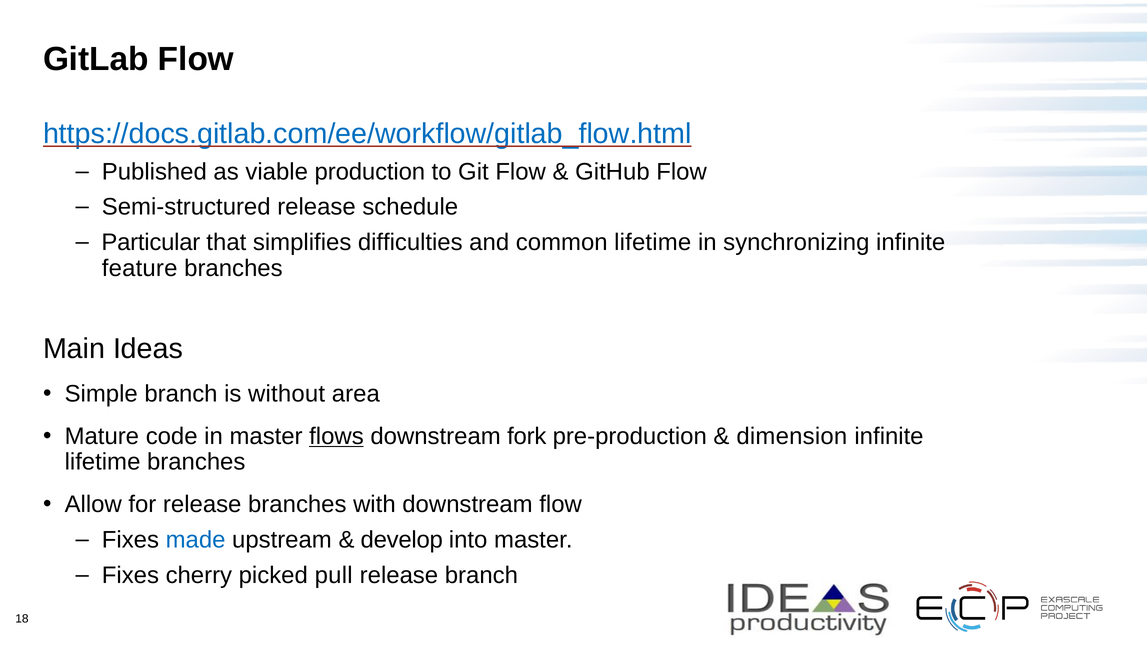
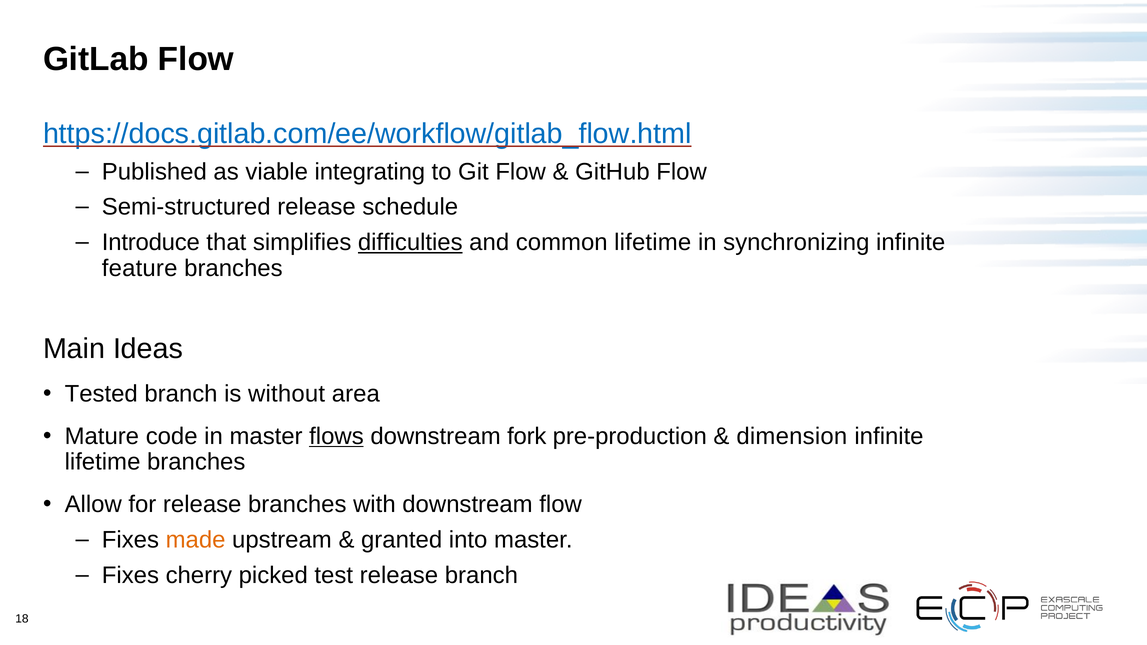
production: production -> integrating
Particular: Particular -> Introduce
difficulties underline: none -> present
Simple: Simple -> Tested
made colour: blue -> orange
develop: develop -> granted
pull: pull -> test
